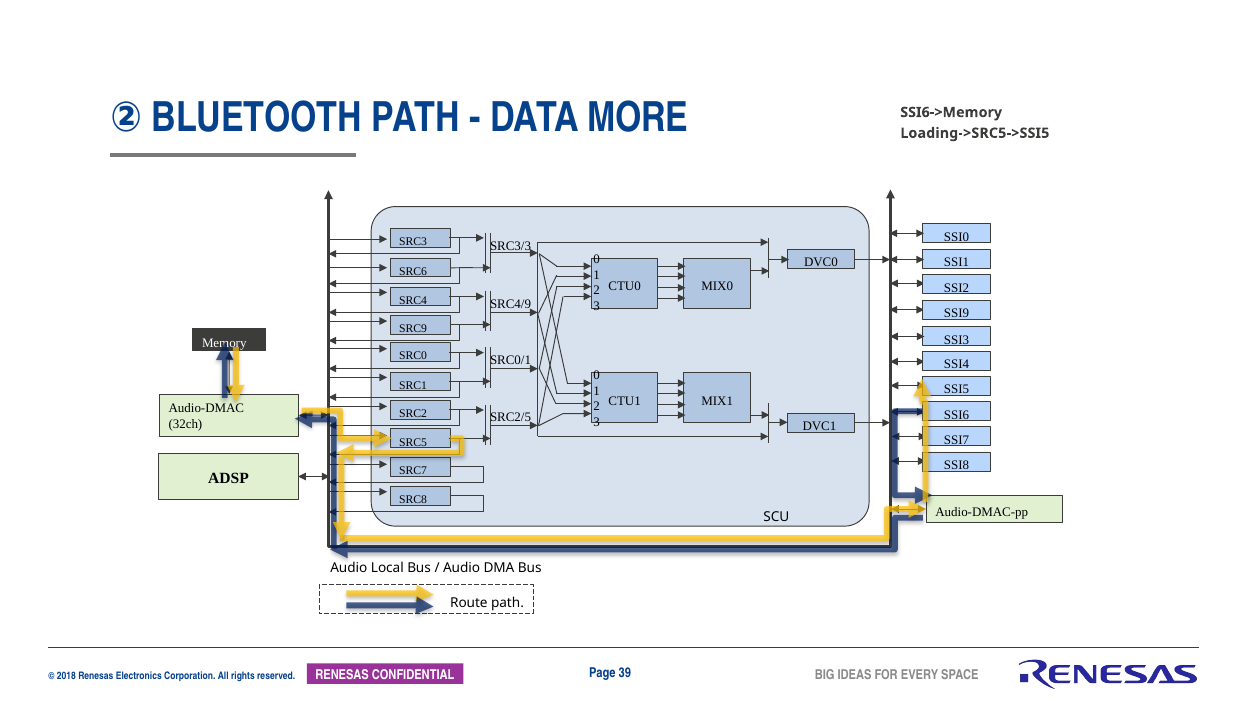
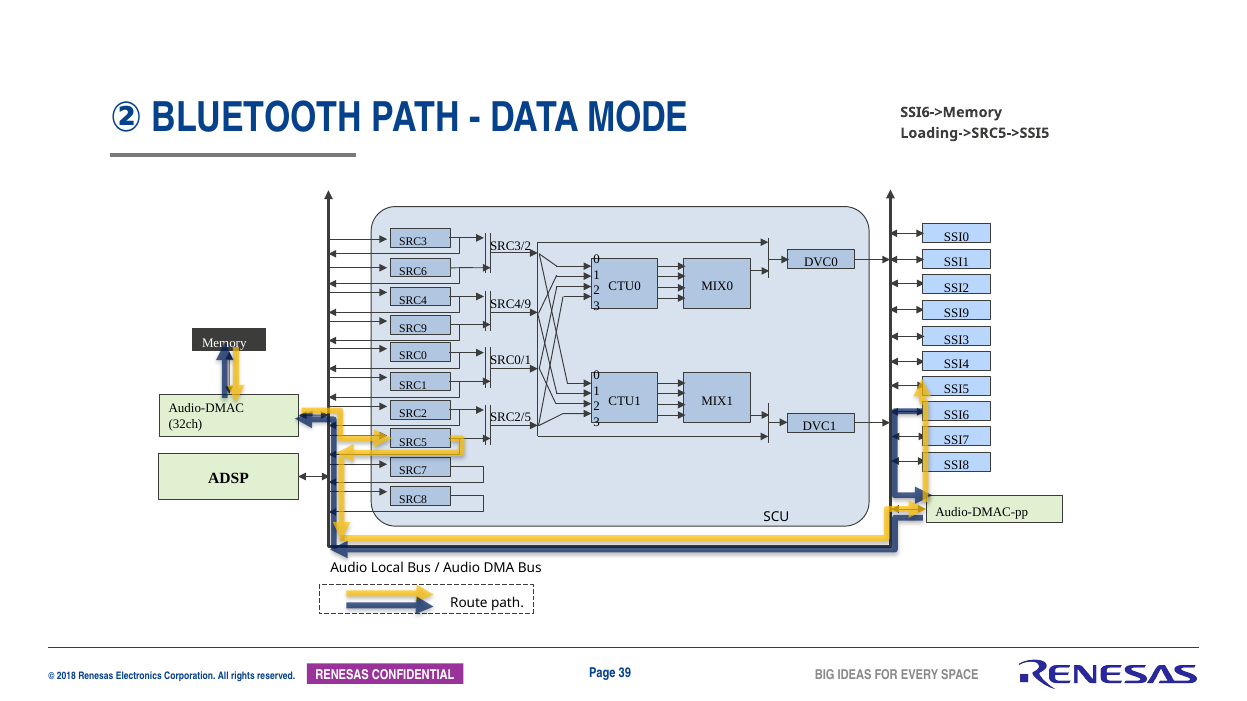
MORE: MORE -> MODE
SRC3/3: SRC3/3 -> SRC3/2
